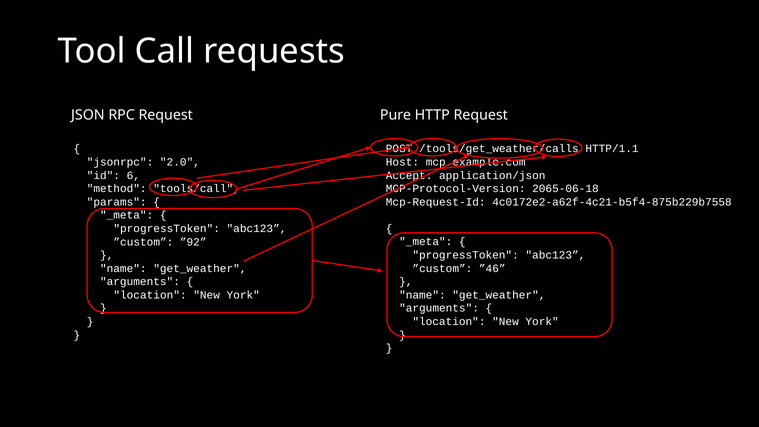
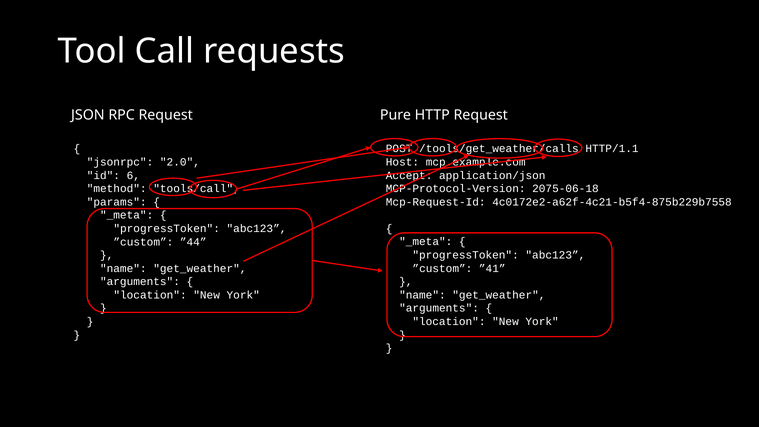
2065-06-18: 2065-06-18 -> 2075-06-18
”92: ”92 -> ”44
”46: ”46 -> ”41
